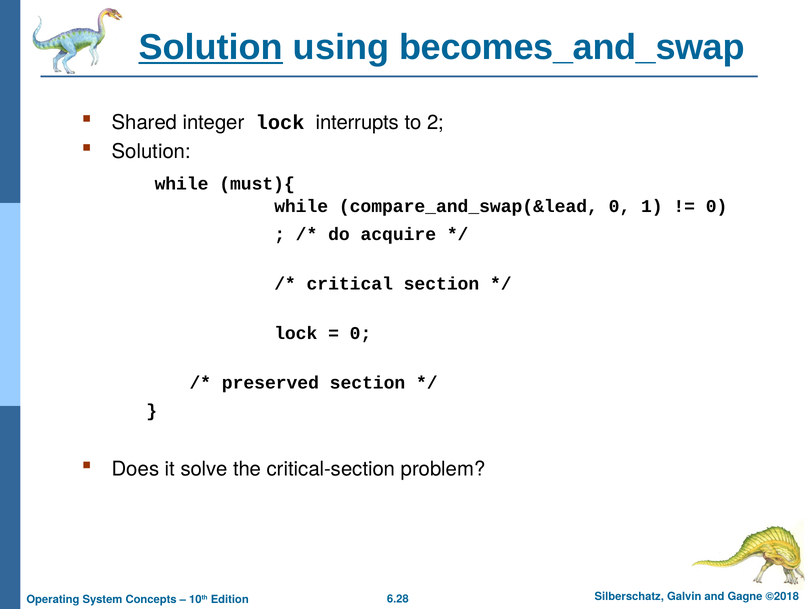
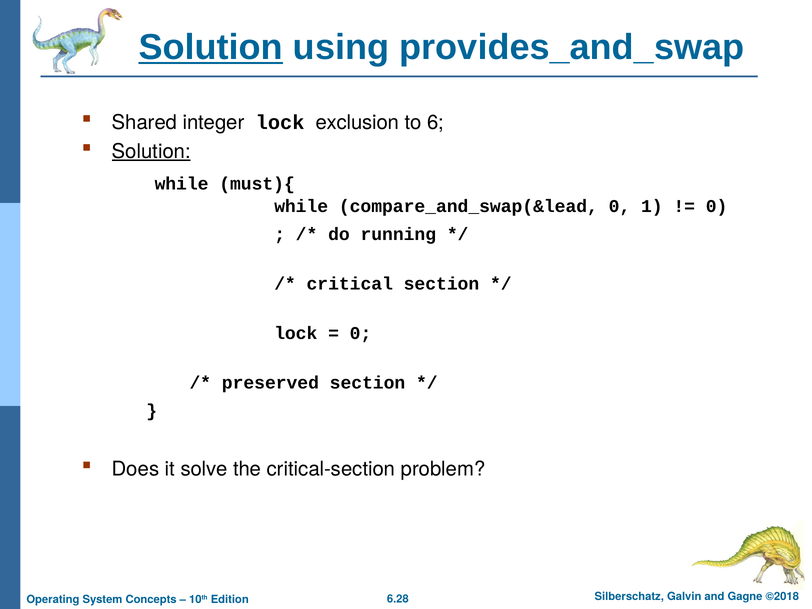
becomes_and_swap: becomes_and_swap -> provides_and_swap
interrupts: interrupts -> exclusion
2: 2 -> 6
Solution at (151, 152) underline: none -> present
acquire: acquire -> running
